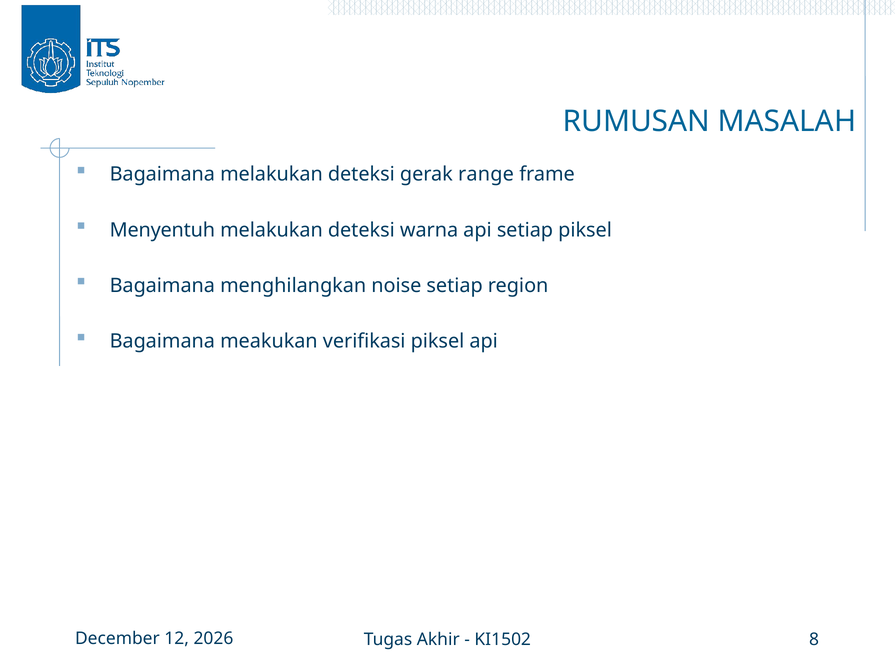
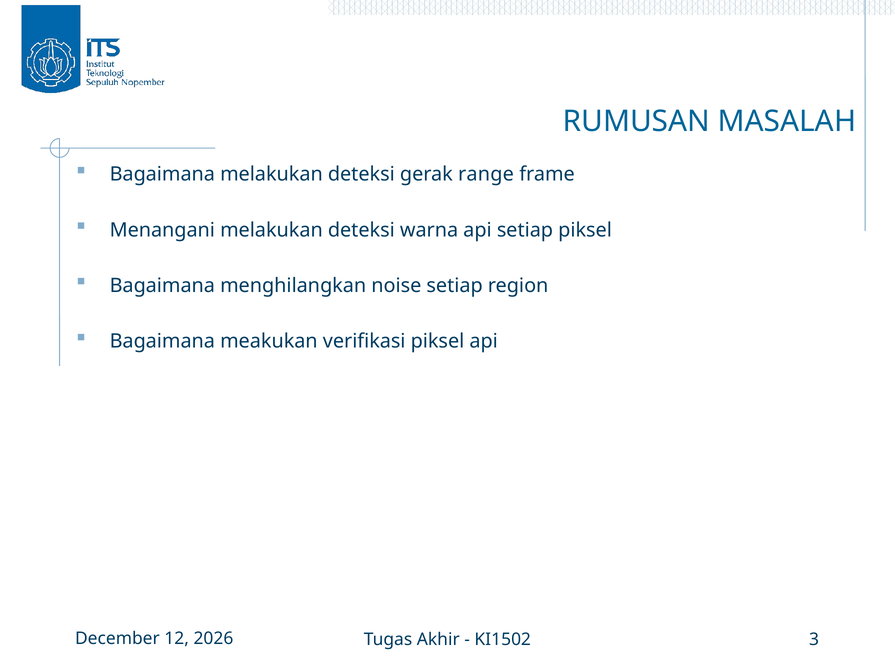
Menyentuh: Menyentuh -> Menangani
8: 8 -> 3
